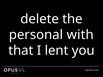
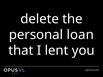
with: with -> loan
